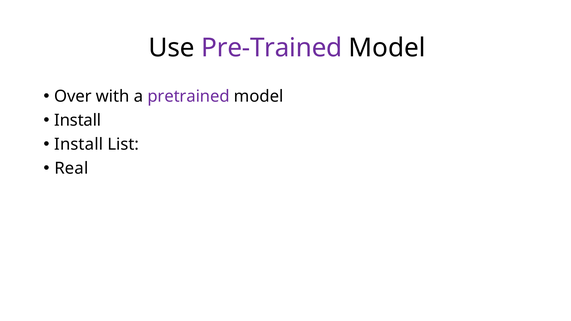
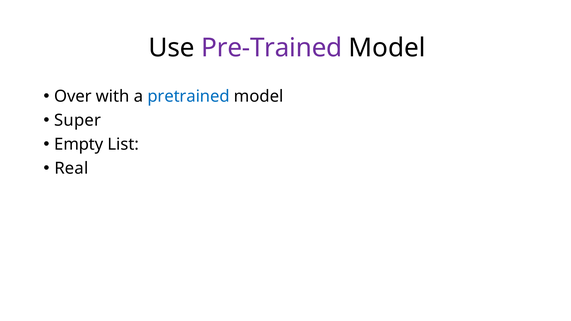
pretrained colour: purple -> blue
Install at (78, 120): Install -> Super
Install at (79, 144): Install -> Empty
